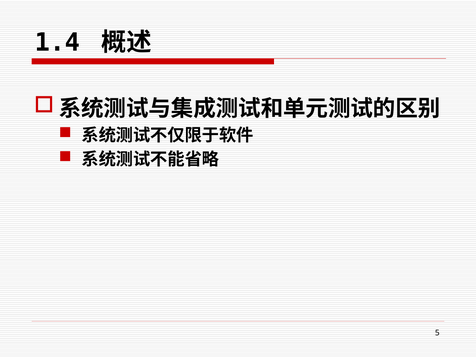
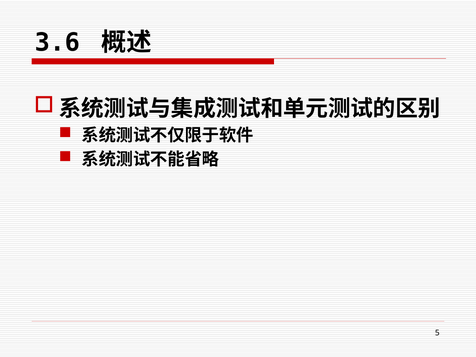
1.4: 1.4 -> 3.6
